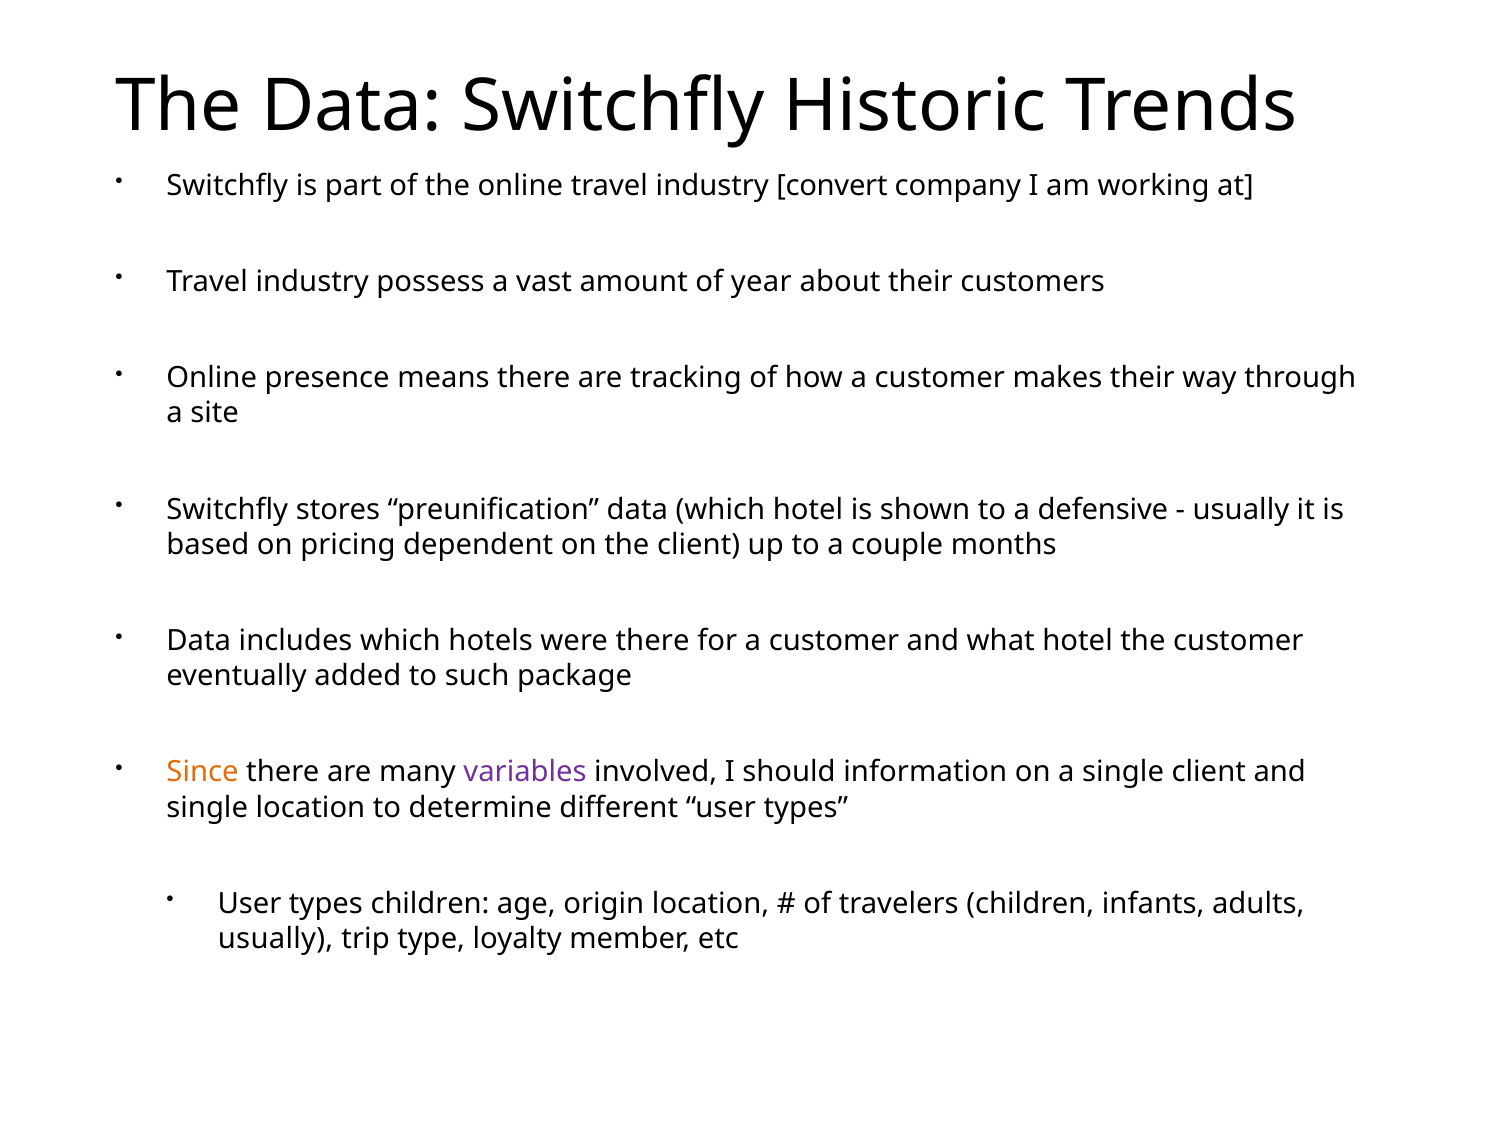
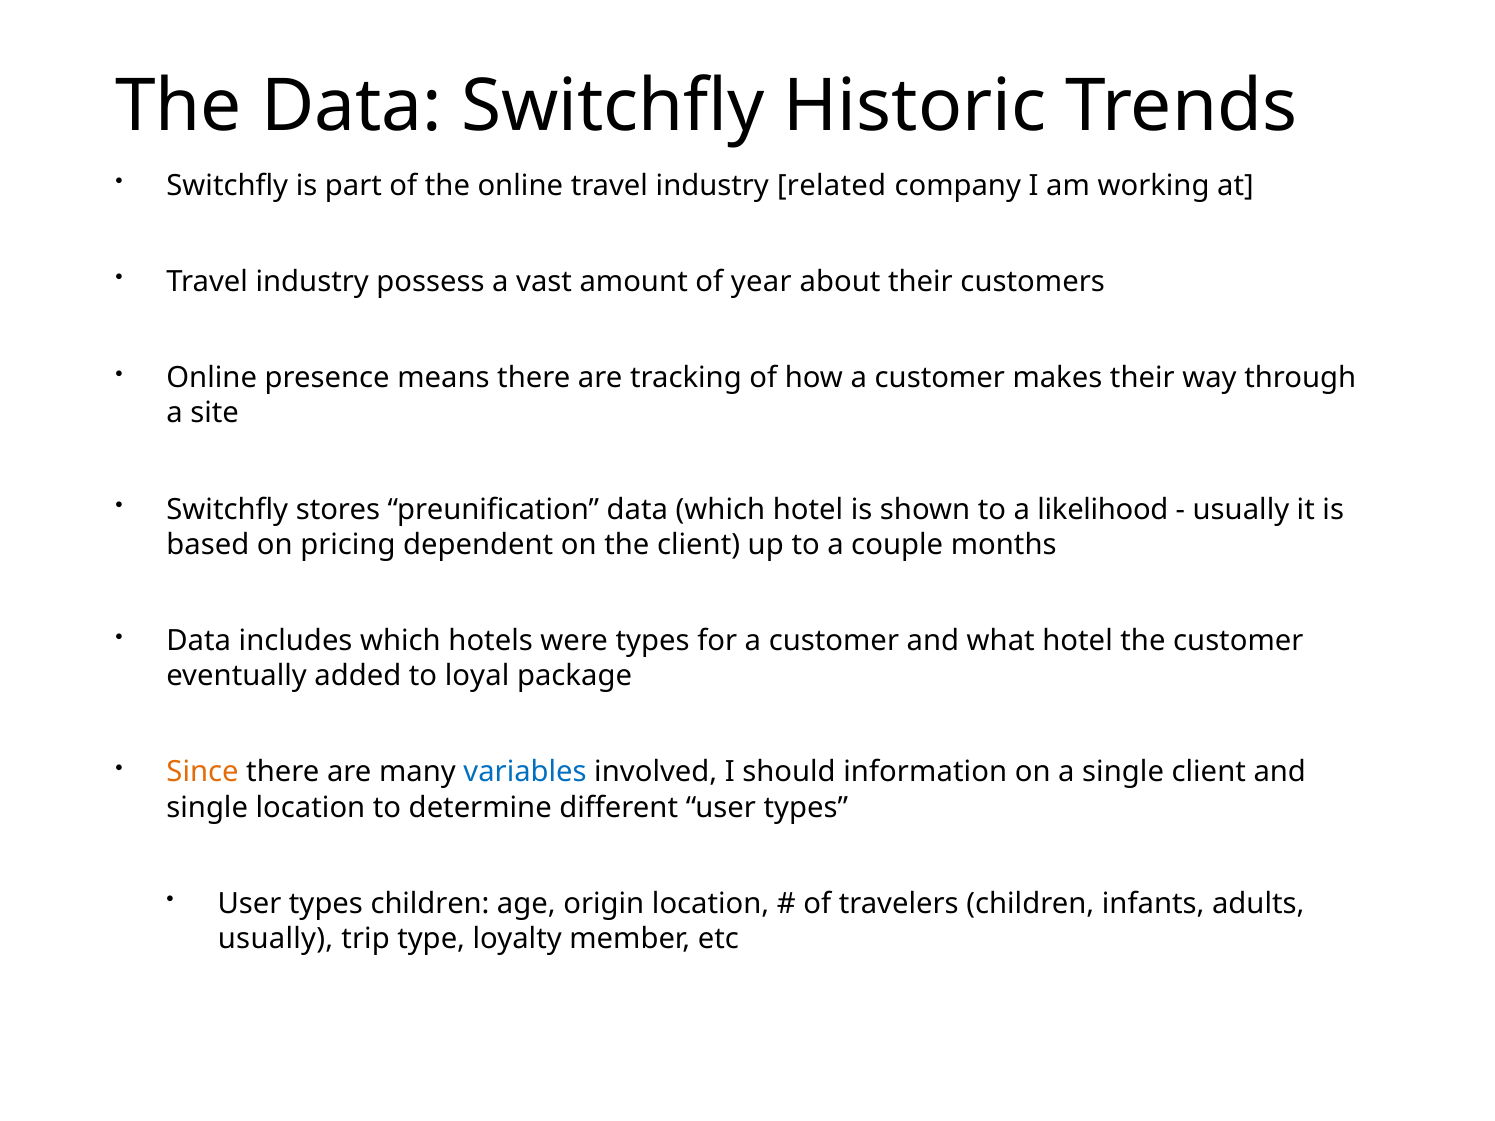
convert: convert -> related
defensive: defensive -> likelihood
were there: there -> types
such: such -> loyal
variables colour: purple -> blue
